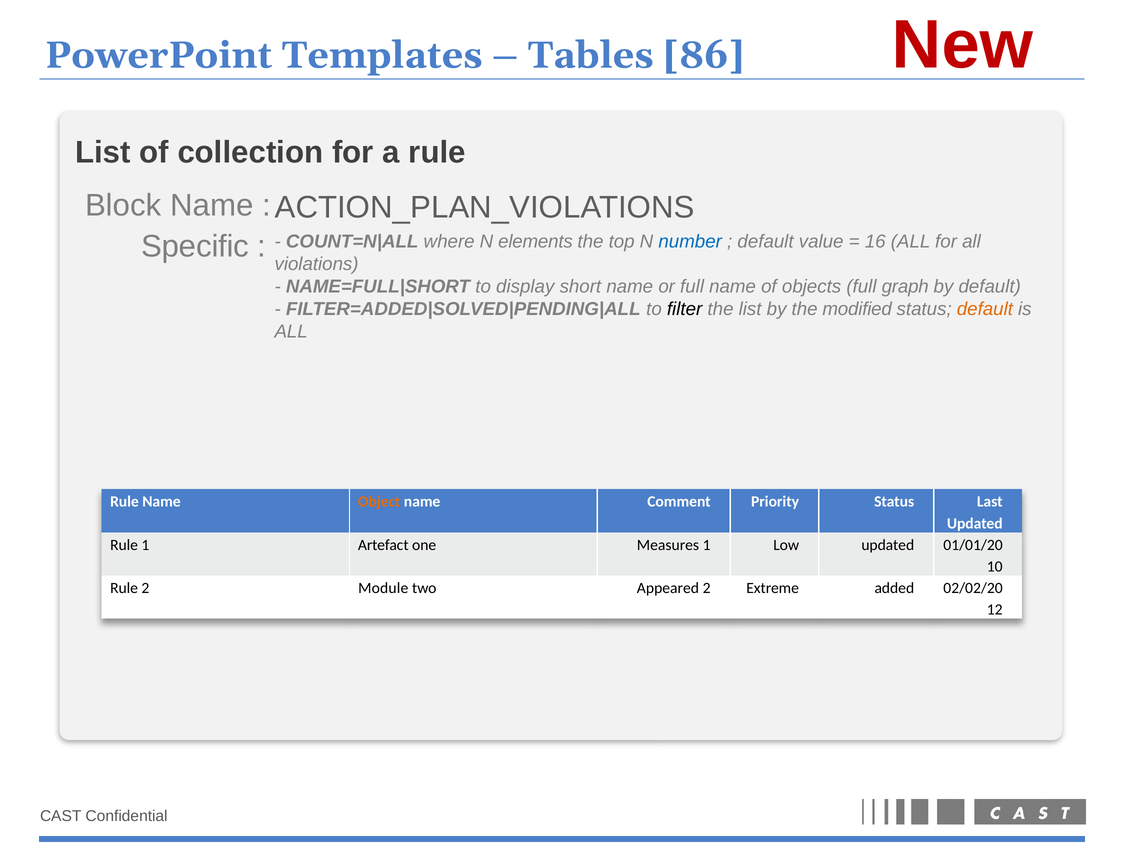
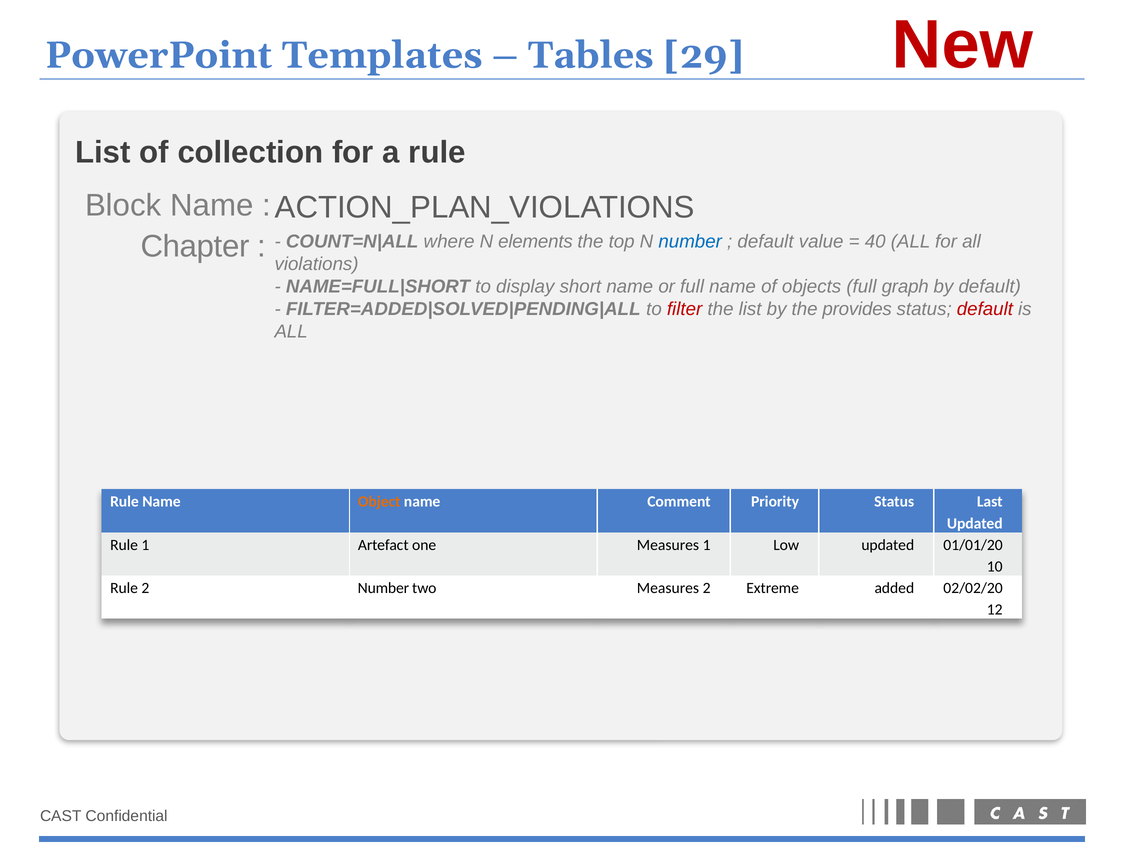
86: 86 -> 29
Specific: Specific -> Chapter
16: 16 -> 40
filter colour: black -> red
modified: modified -> provides
default at (985, 309) colour: orange -> red
2 Module: Module -> Number
two Appeared: Appeared -> Measures
